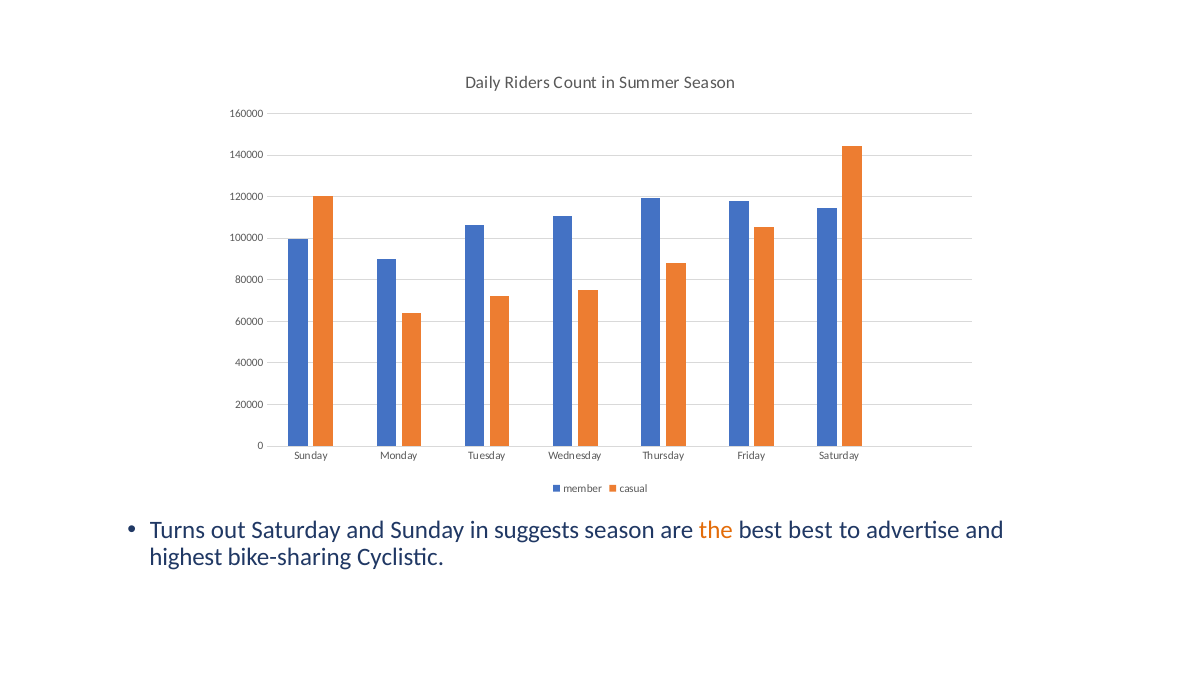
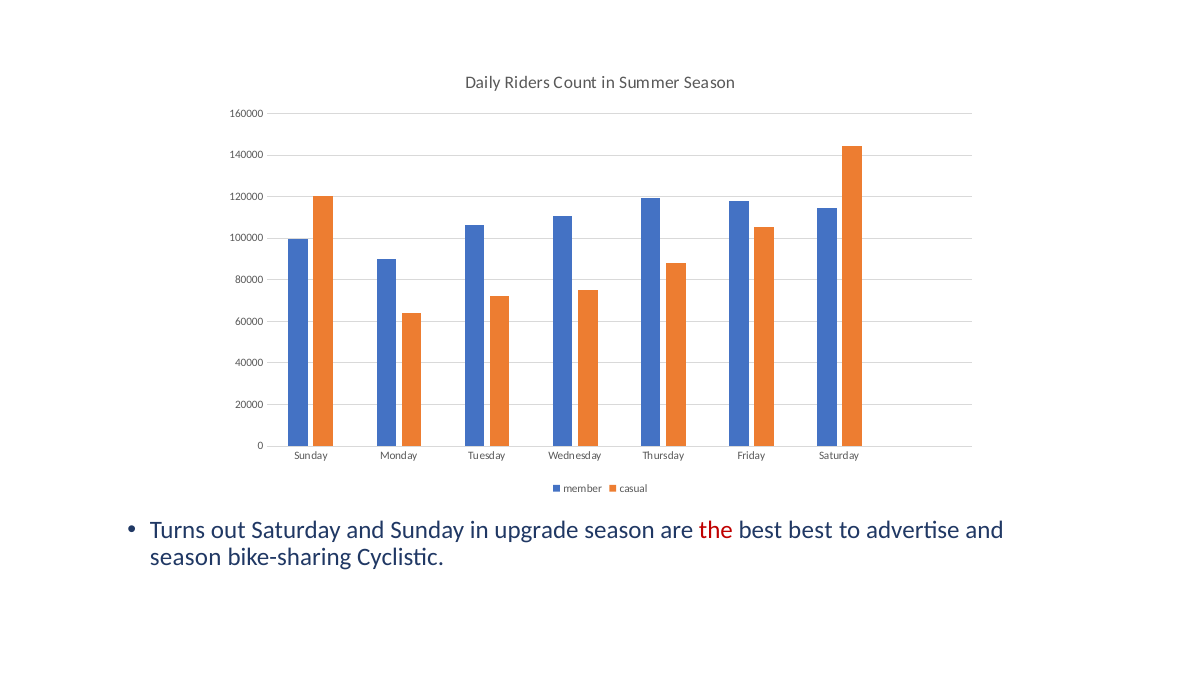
suggests: suggests -> upgrade
the colour: orange -> red
highest at (186, 557): highest -> season
